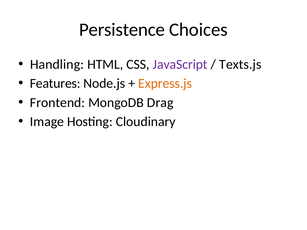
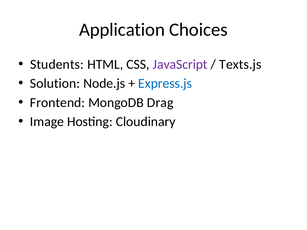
Persistence: Persistence -> Application
Handling: Handling -> Students
Features: Features -> Solution
Express.js colour: orange -> blue
